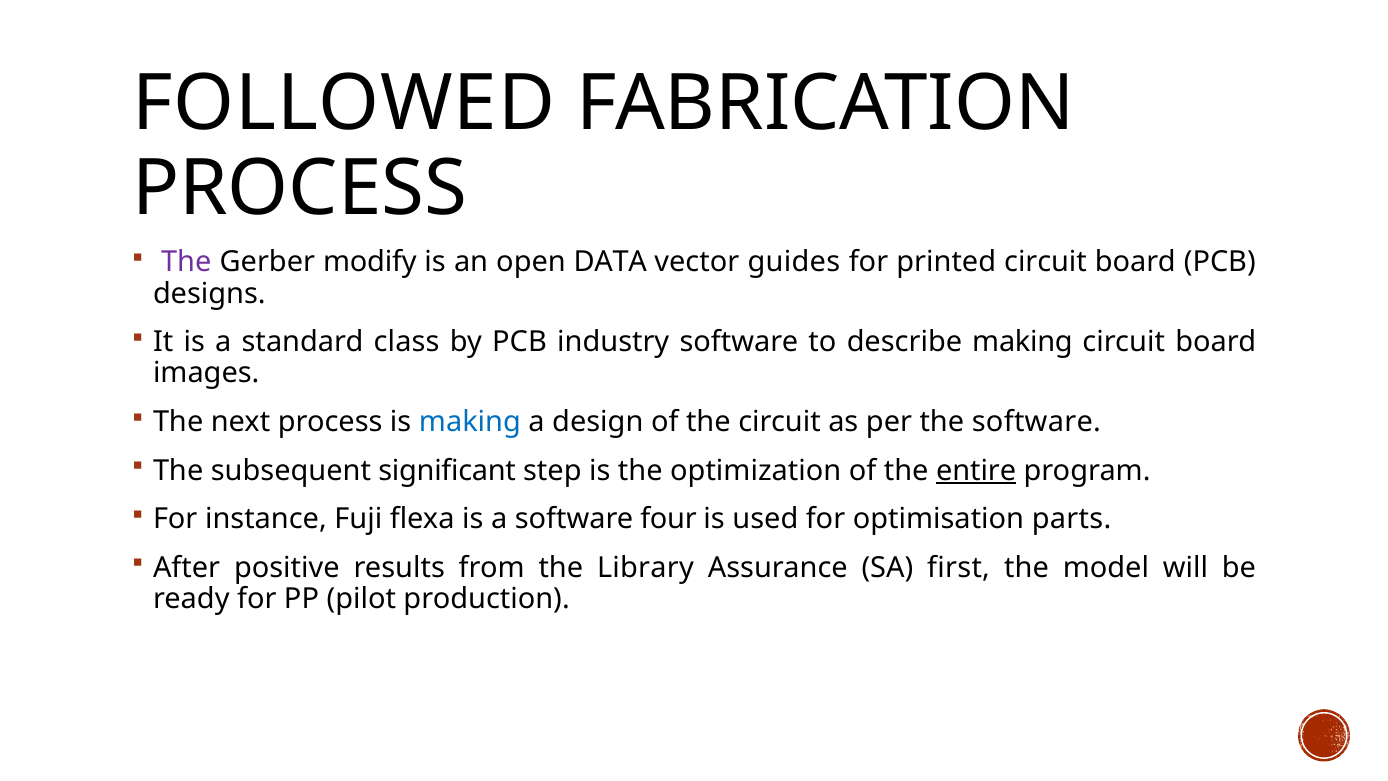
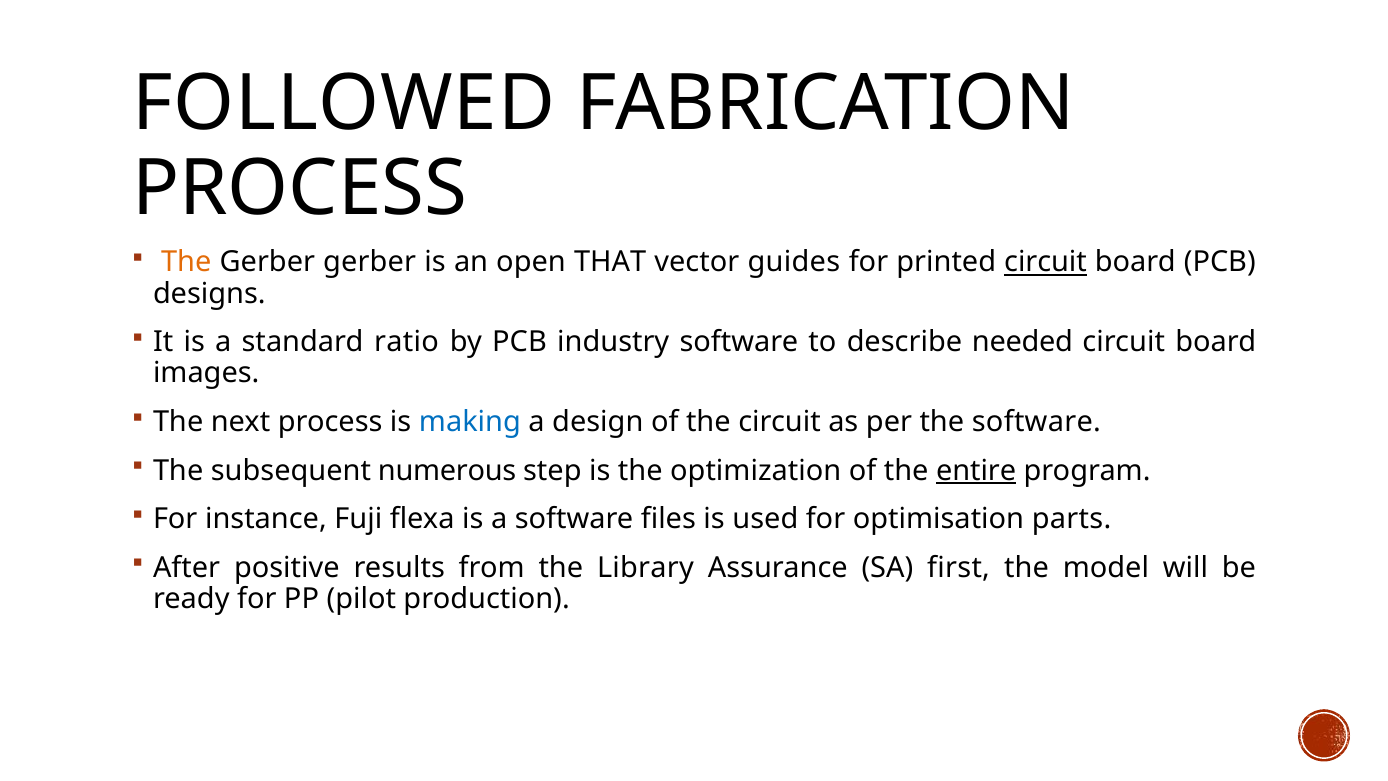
The at (186, 262) colour: purple -> orange
Gerber modify: modify -> gerber
DATA: DATA -> THAT
circuit at (1046, 262) underline: none -> present
class: class -> ratio
describe making: making -> needed
significant: significant -> numerous
four: four -> files
